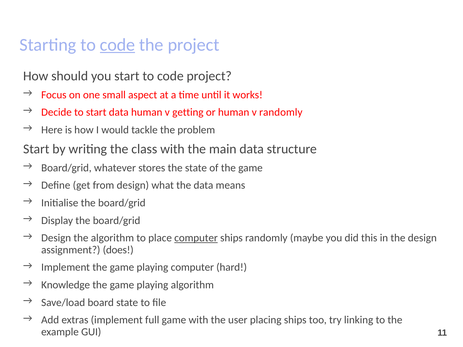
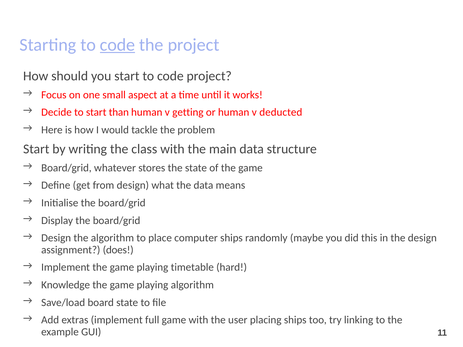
start data: data -> than
v randomly: randomly -> deducted
computer at (196, 238) underline: present -> none
playing computer: computer -> timetable
